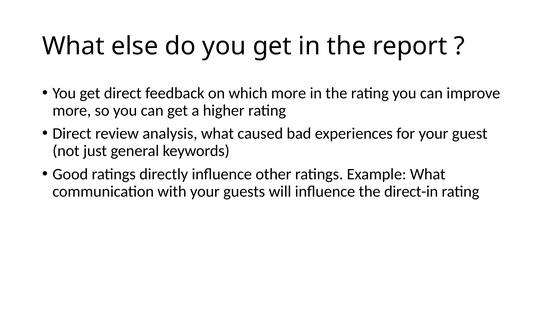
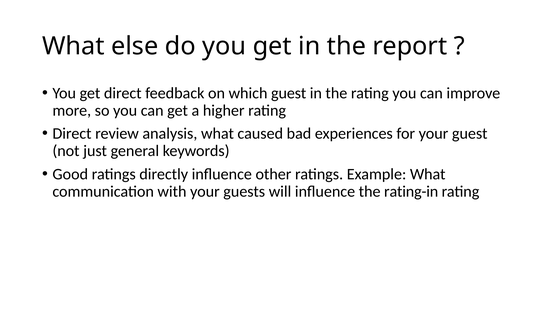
which more: more -> guest
direct-in: direct-in -> rating-in
